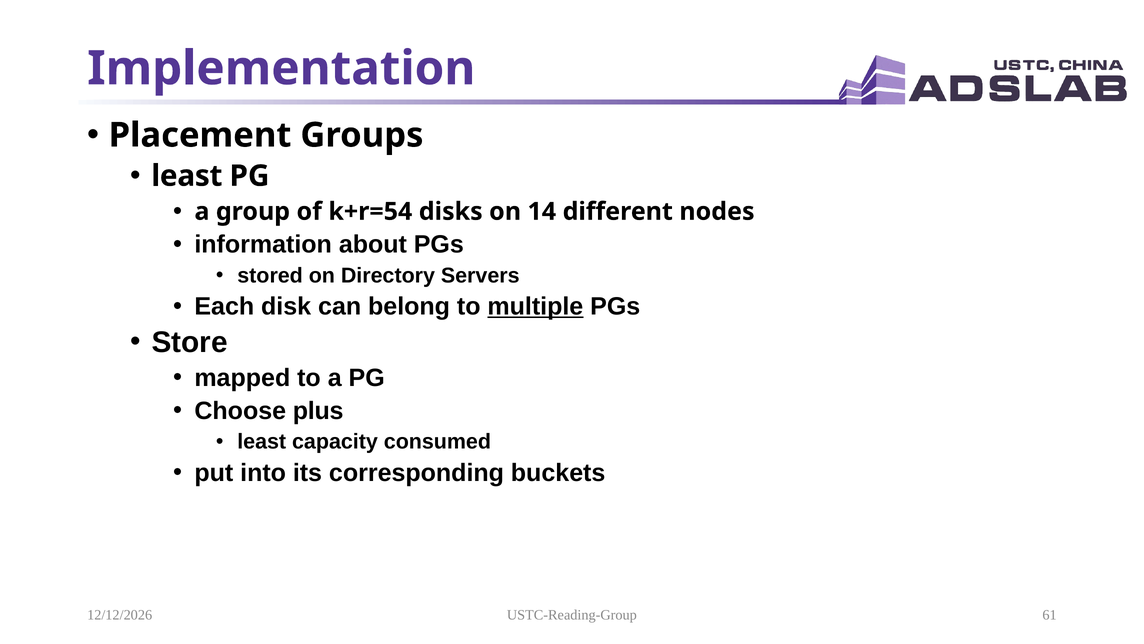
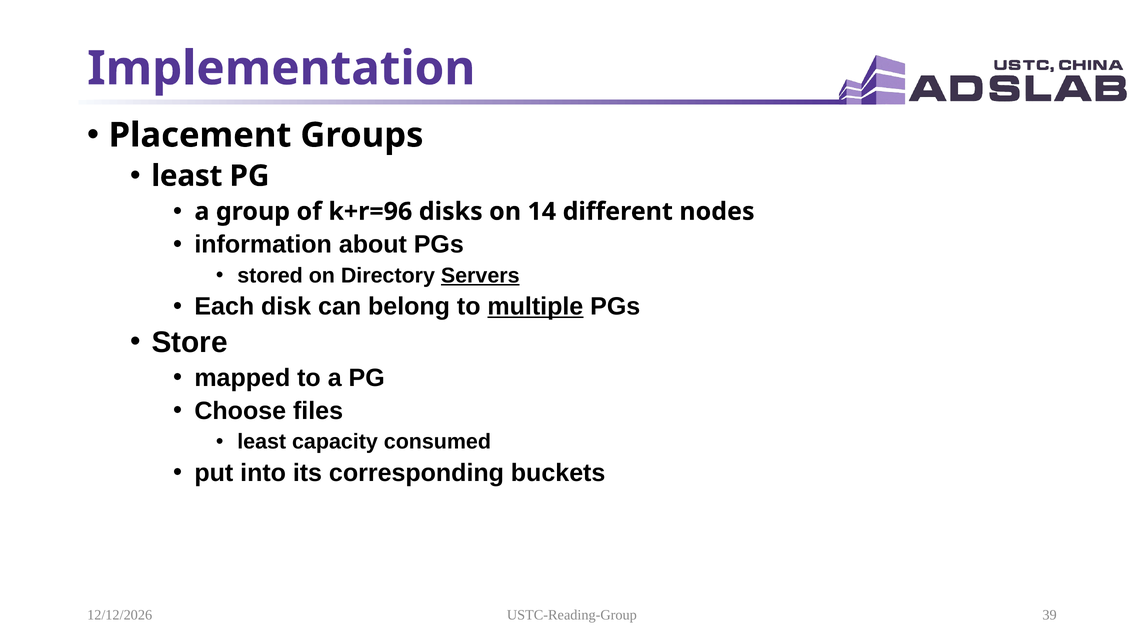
k+r=54: k+r=54 -> k+r=96
Servers underline: none -> present
plus: plus -> files
61: 61 -> 39
